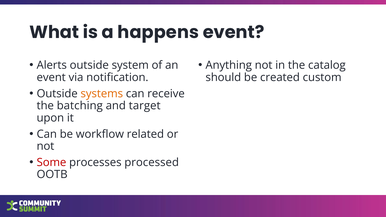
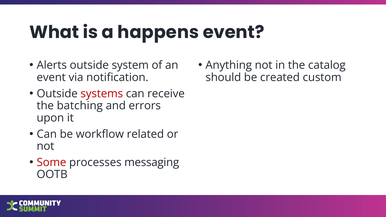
systems colour: orange -> red
target: target -> errors
processed: processed -> messaging
